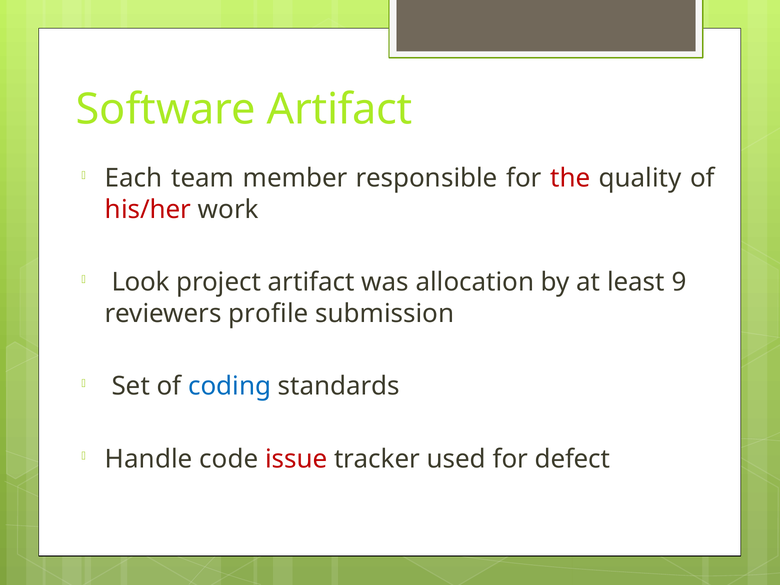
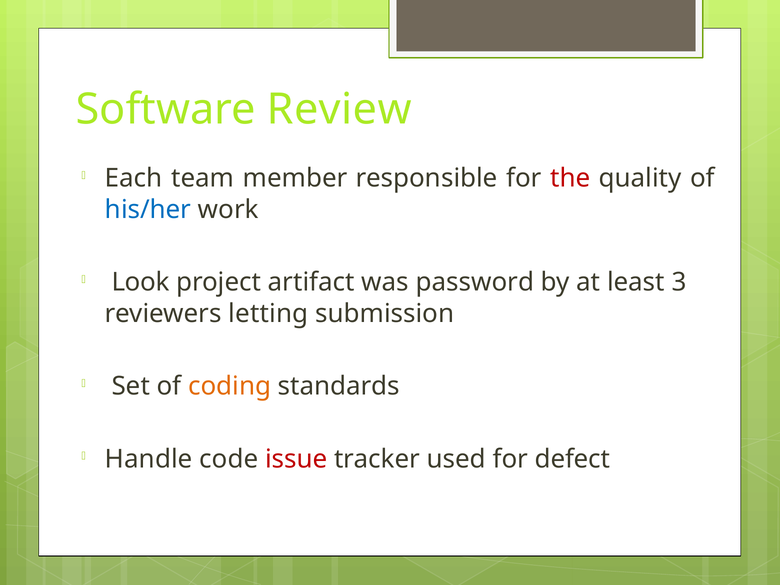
Software Artifact: Artifact -> Review
his/her colour: red -> blue
allocation: allocation -> password
9: 9 -> 3
profile: profile -> letting
coding colour: blue -> orange
